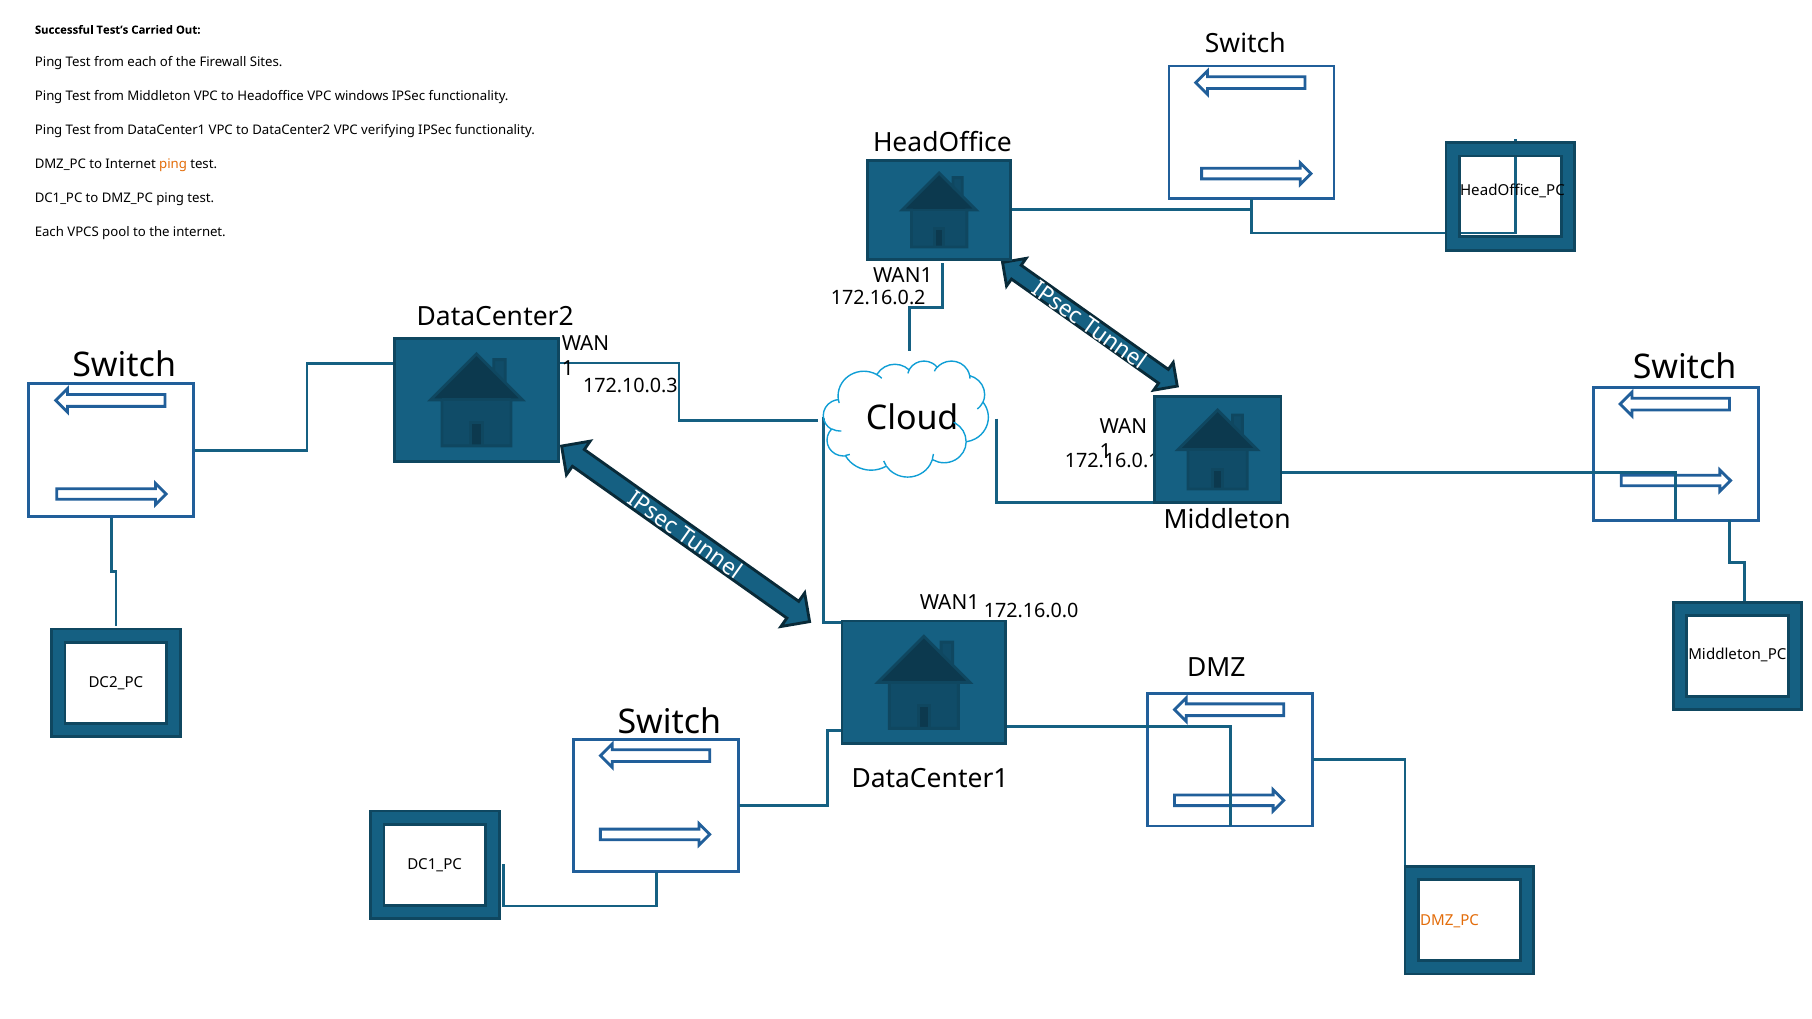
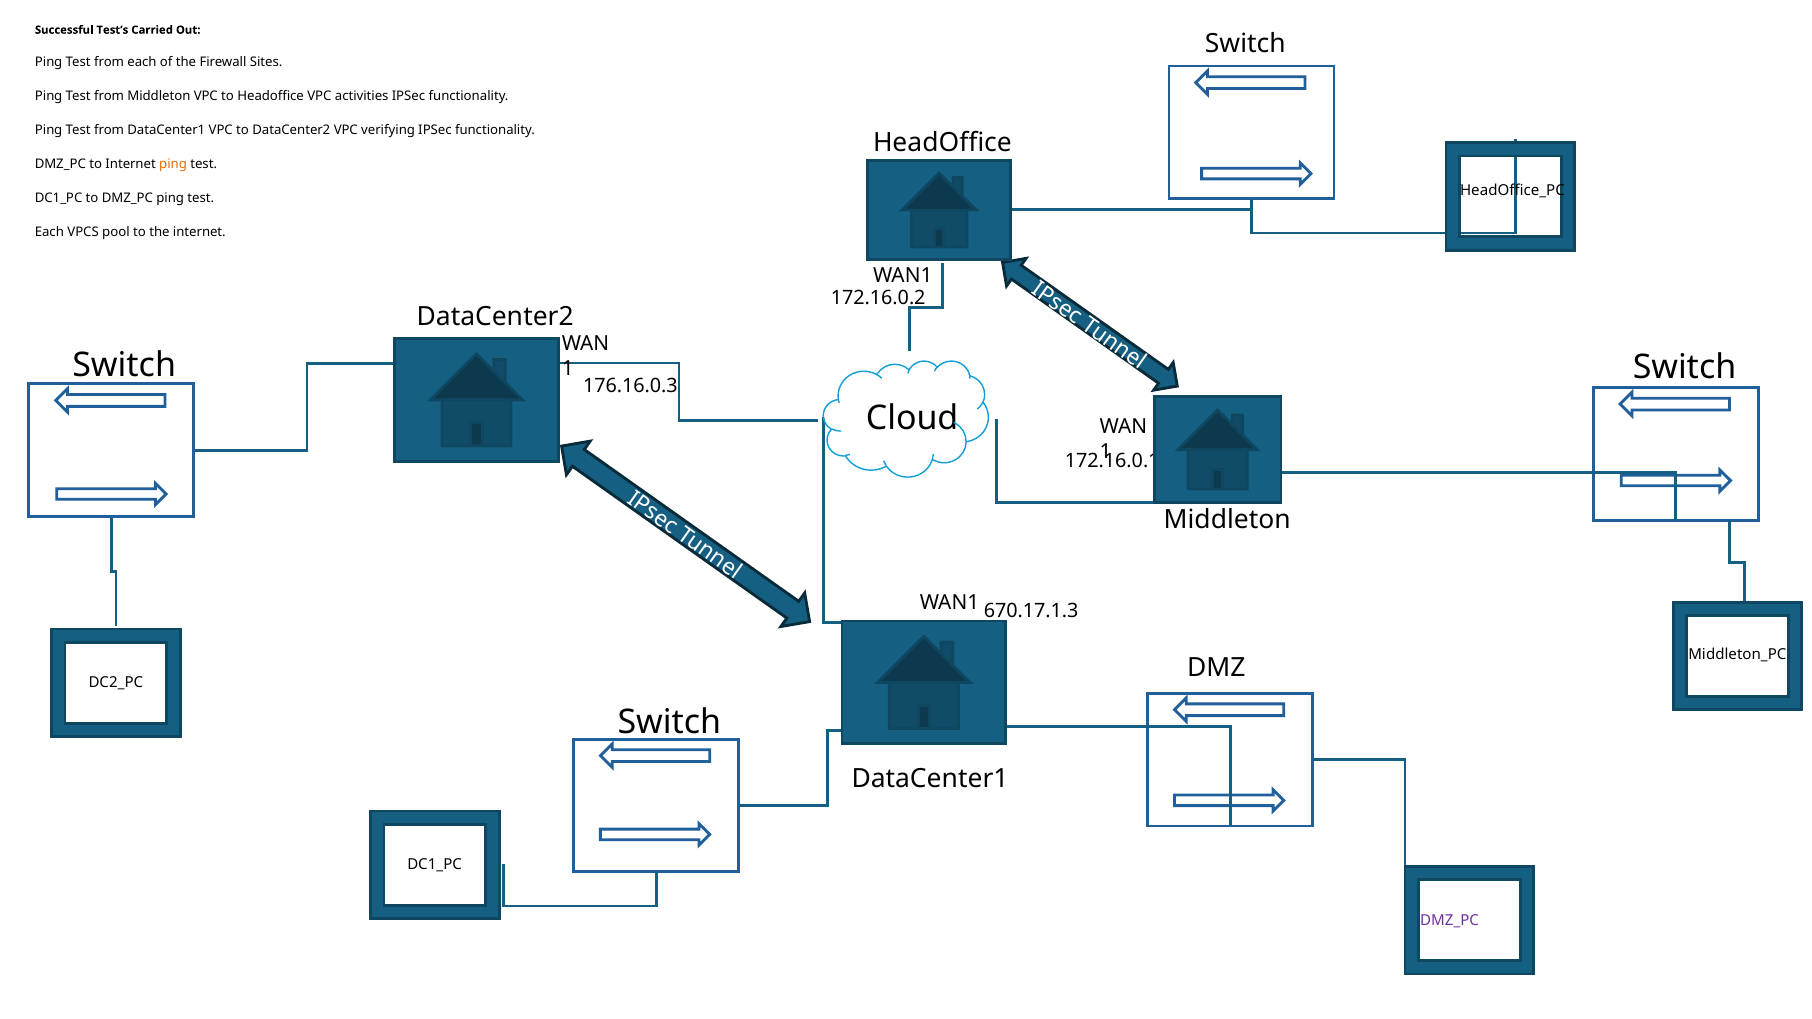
windows: windows -> activities
172.10.0.3: 172.10.0.3 -> 176.16.0.3
172.16.0.0: 172.16.0.0 -> 670.17.1.3
DMZ_PC at (1450, 921) colour: orange -> purple
